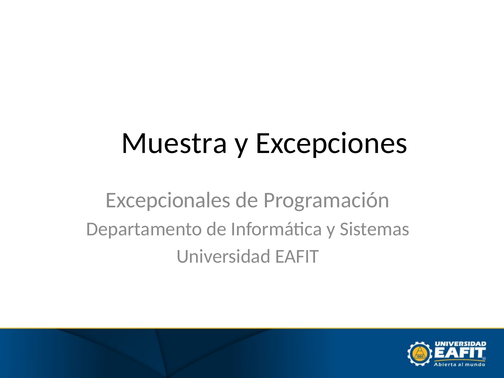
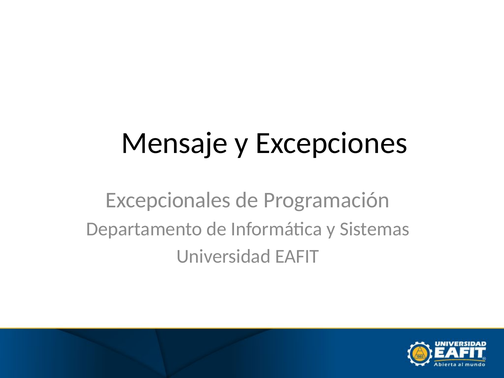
Muestra: Muestra -> Mensaje
